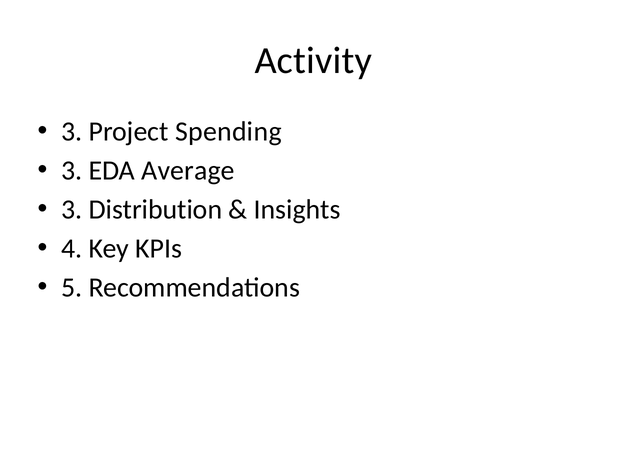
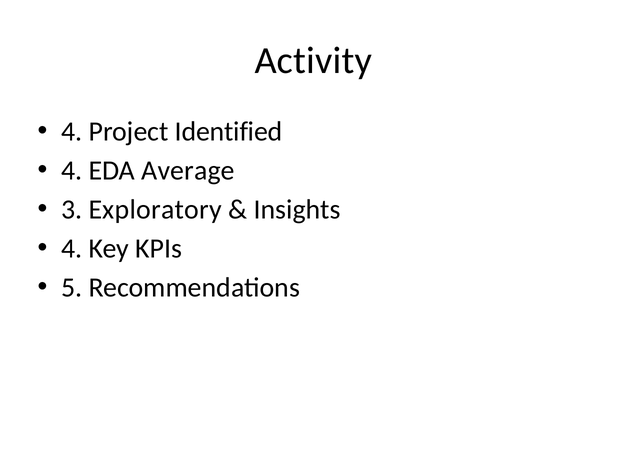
3 at (72, 132): 3 -> 4
Spending: Spending -> Identified
3 at (72, 171): 3 -> 4
Distribution: Distribution -> Exploratory
